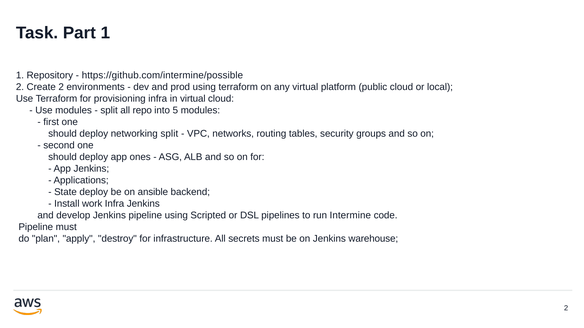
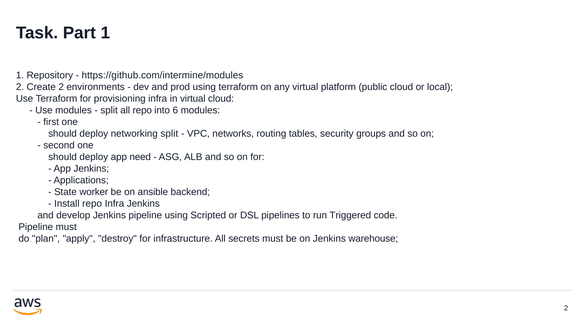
https://github.com/intermine/possible: https://github.com/intermine/possible -> https://github.com/intermine/modules
5: 5 -> 6
ones: ones -> need
State deploy: deploy -> worker
Install work: work -> repo
Intermine: Intermine -> Triggered
